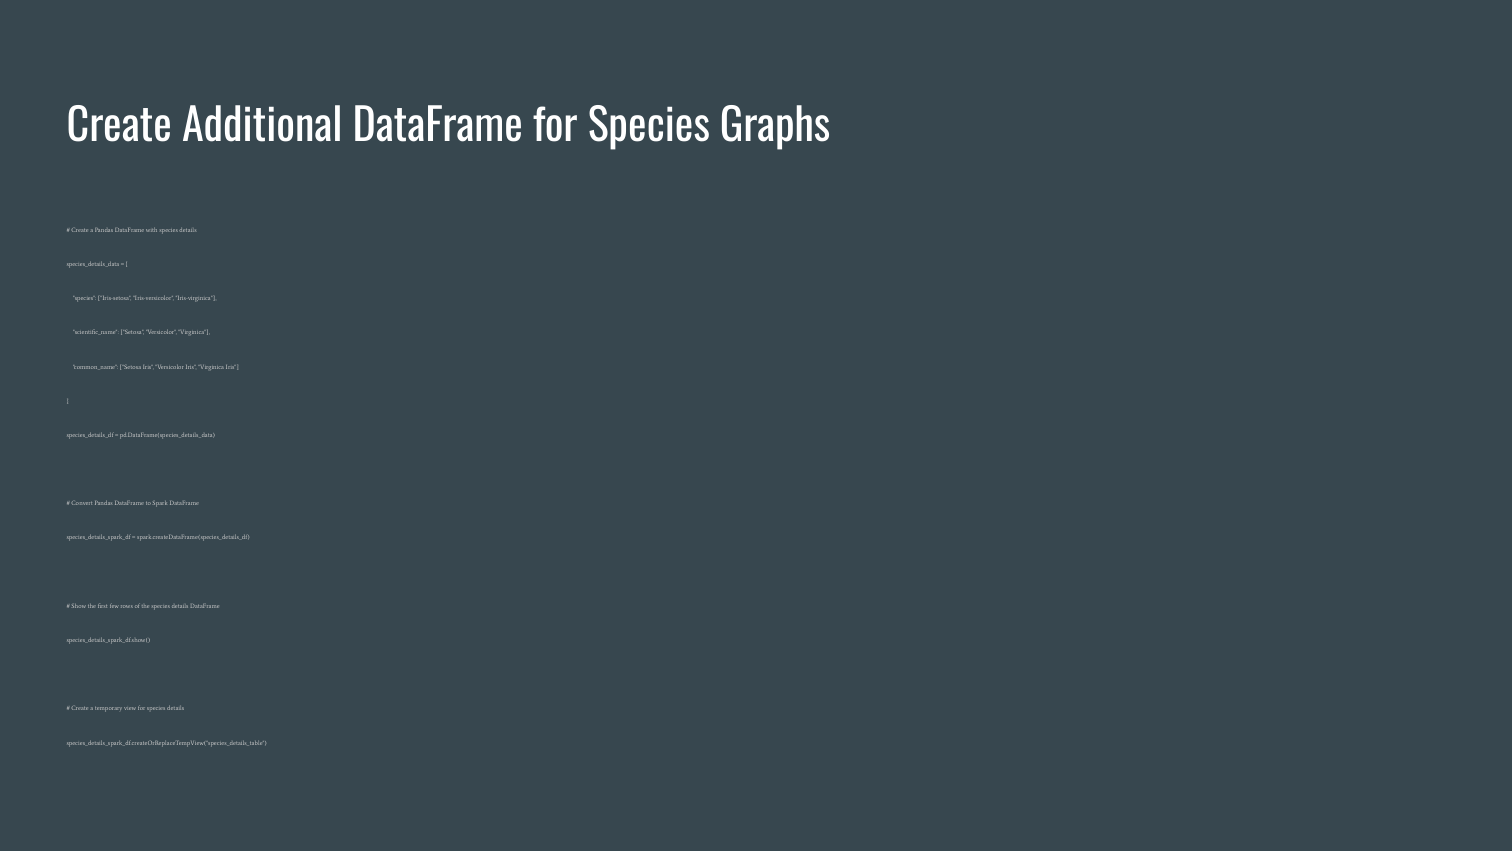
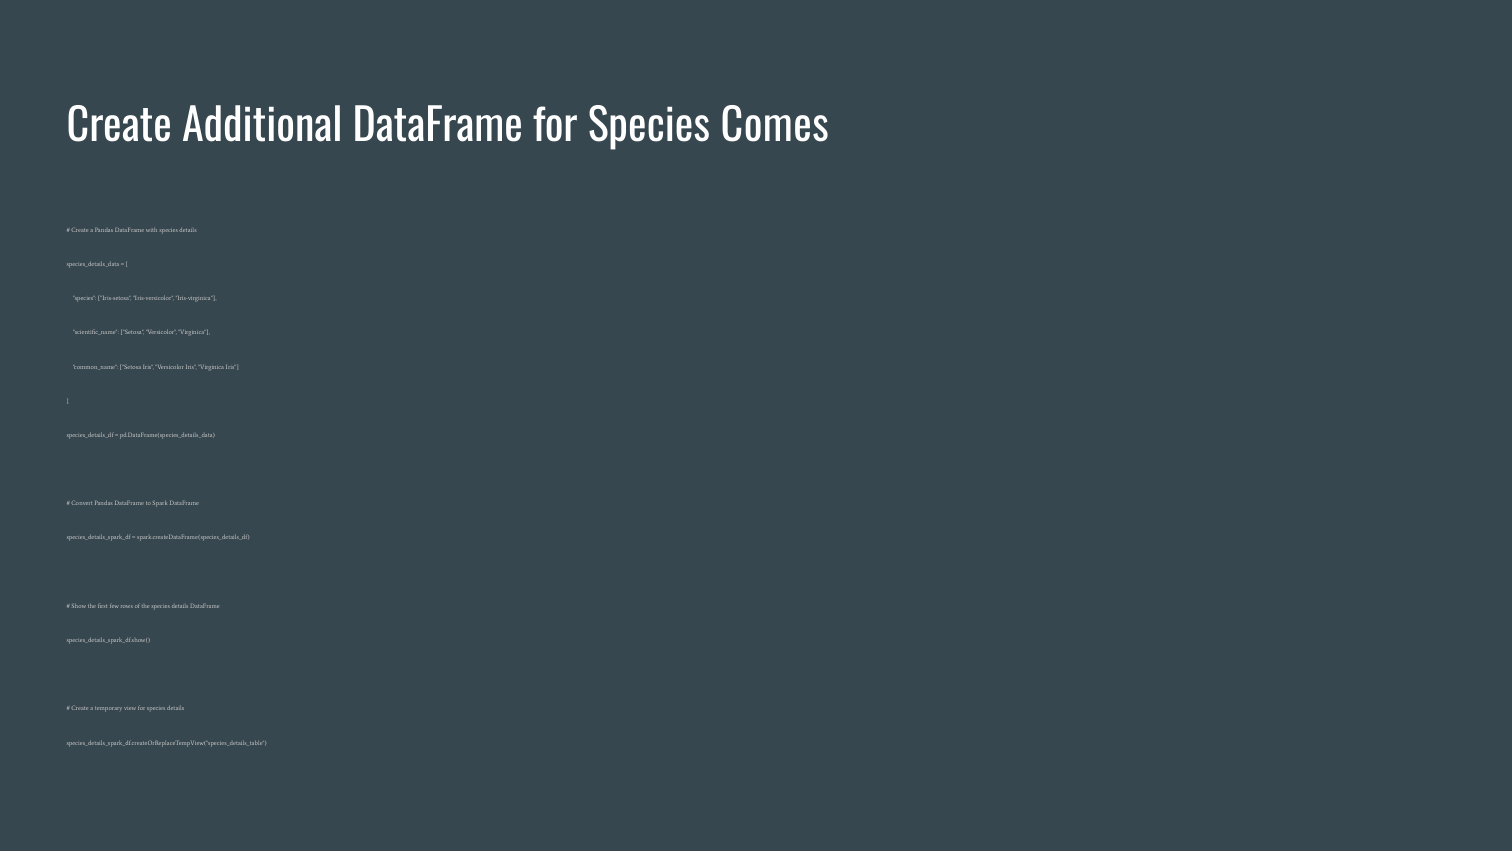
Graphs: Graphs -> Comes
